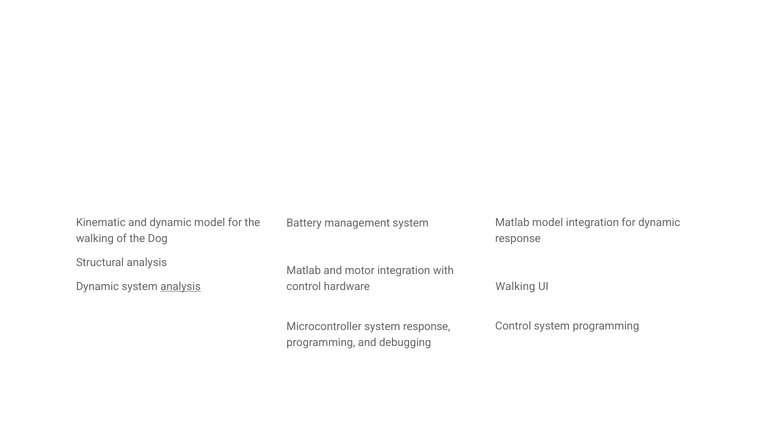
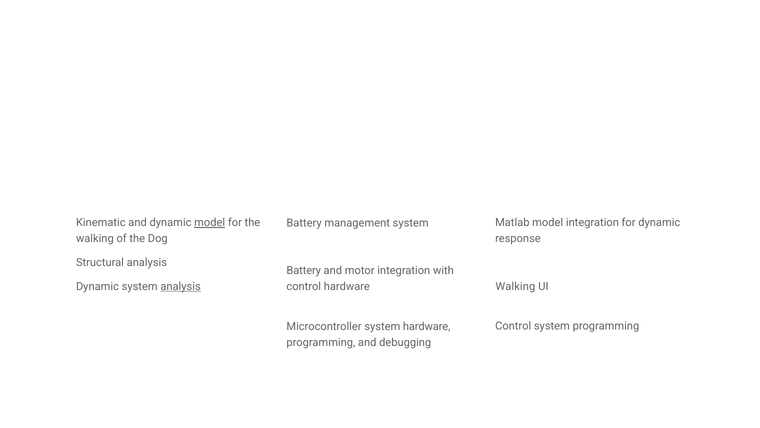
model at (210, 222) underline: none -> present
Matlab at (304, 270): Matlab -> Battery
system response: response -> hardware
